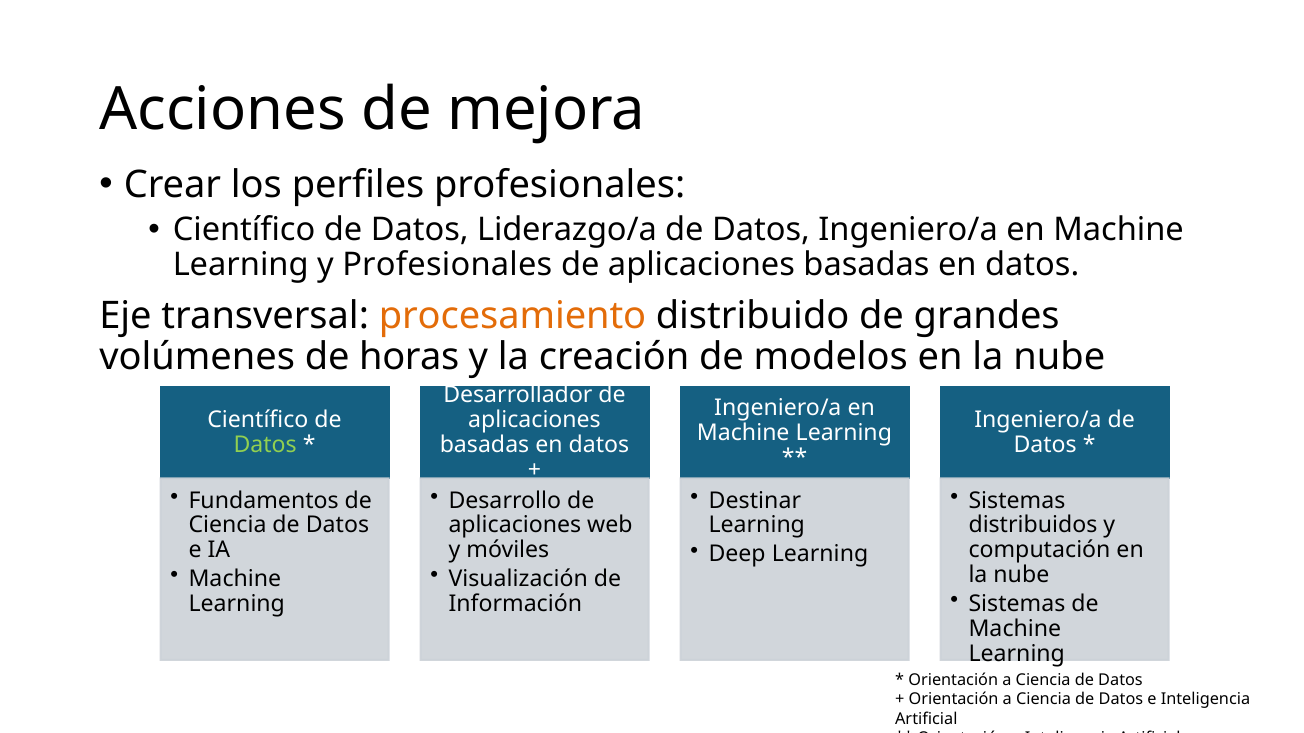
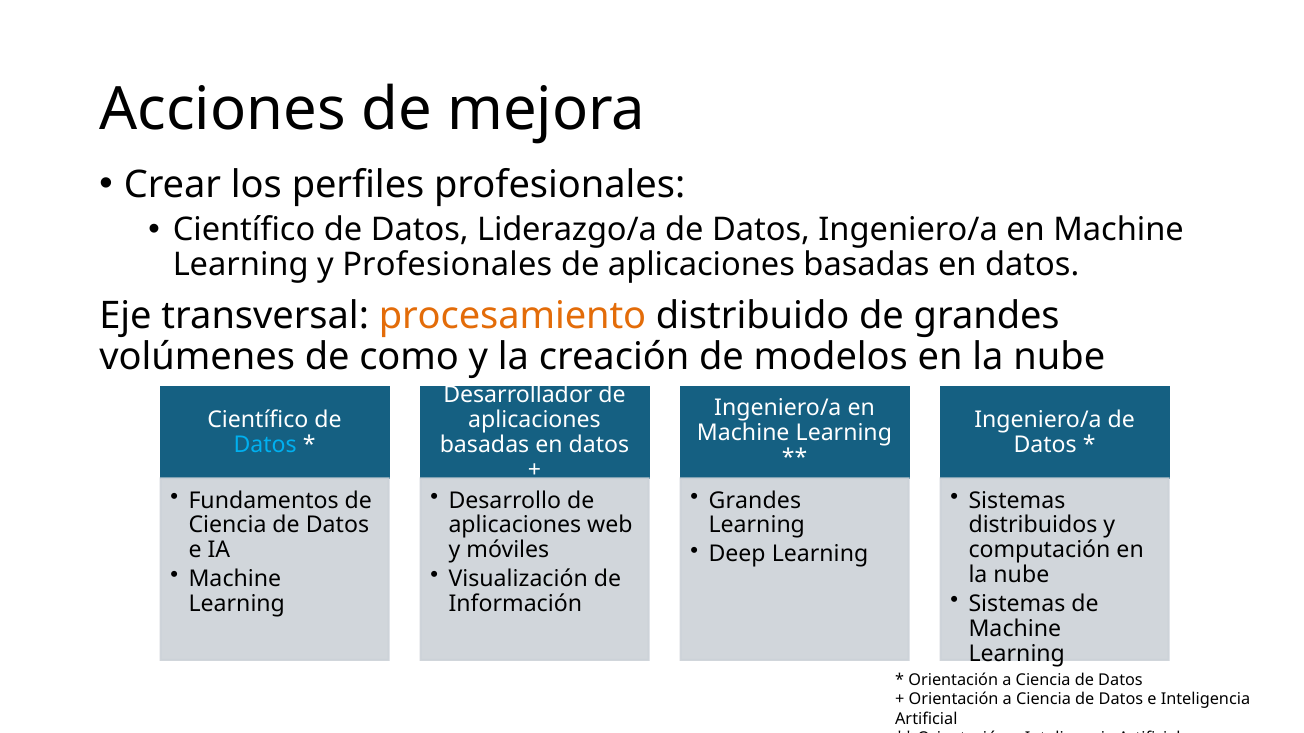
horas: horas -> como
Datos at (265, 445) colour: light green -> light blue
Destinar at (755, 501): Destinar -> Grandes
